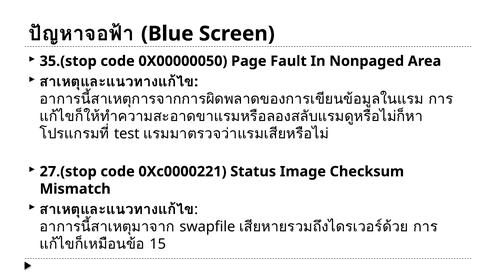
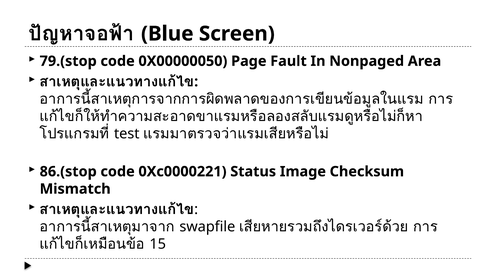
35.(stop: 35.(stop -> 79.(stop
27.(stop: 27.(stop -> 86.(stop
